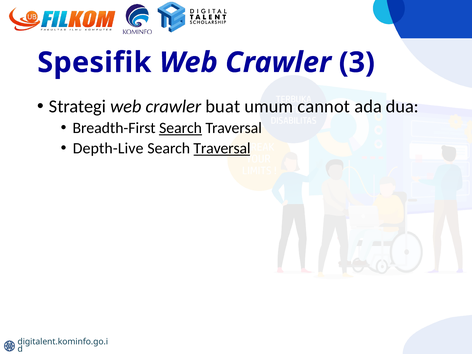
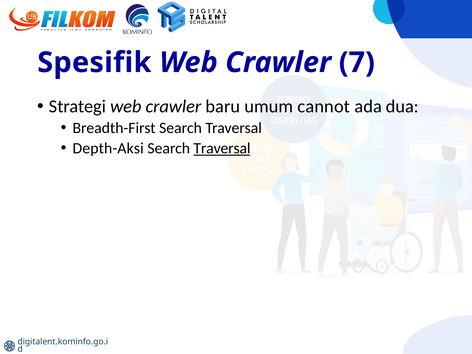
3: 3 -> 7
buat: buat -> baru
Search at (181, 128) underline: present -> none
Depth-Live: Depth-Live -> Depth-Aksi
